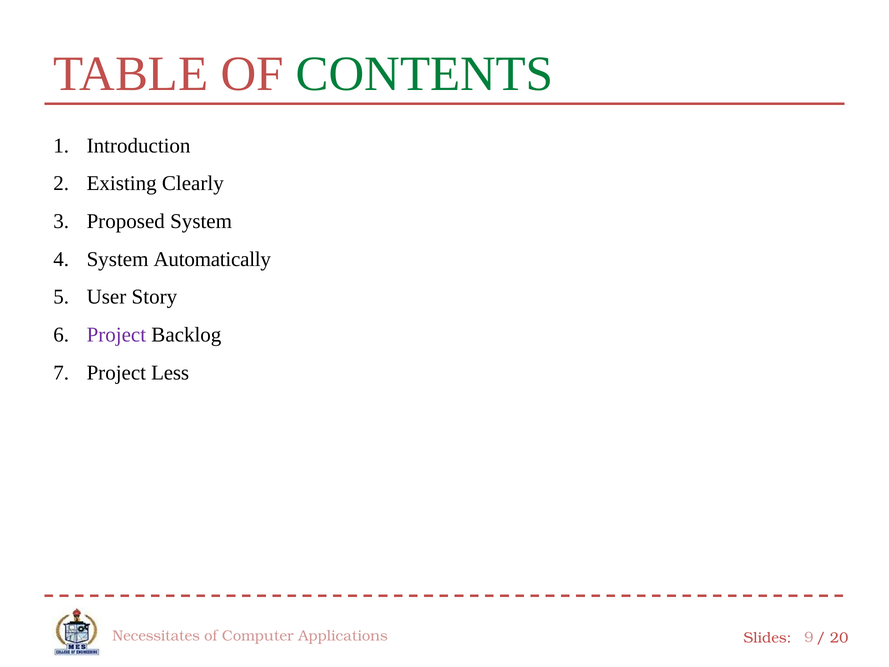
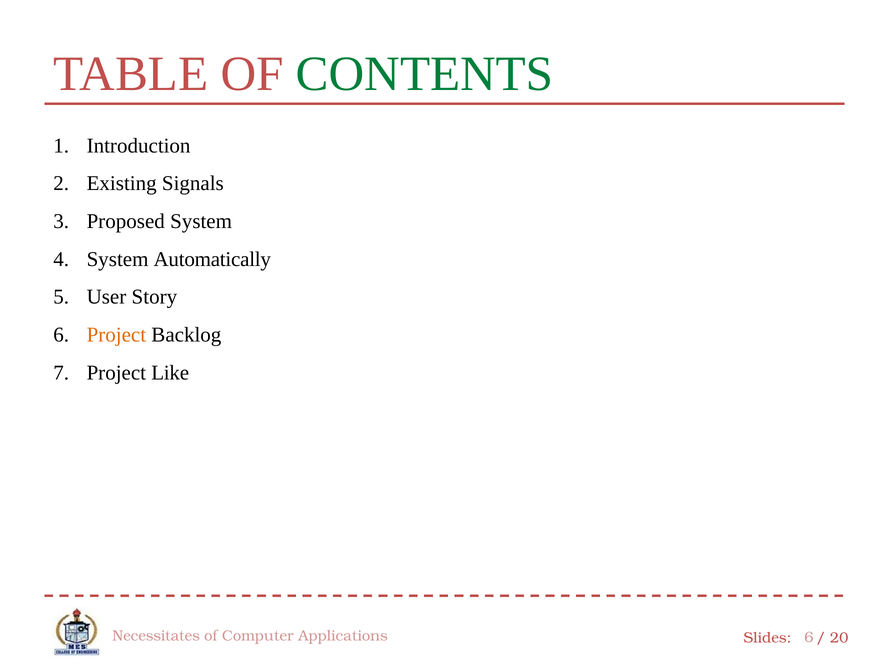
Clearly: Clearly -> Signals
Project at (116, 335) colour: purple -> orange
Less: Less -> Like
Applications 9: 9 -> 6
